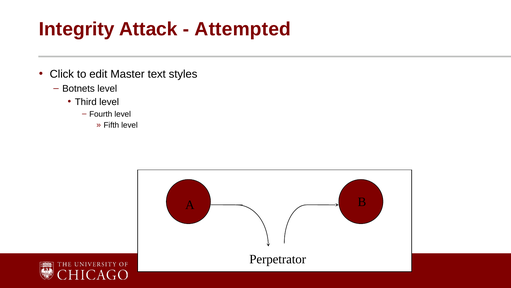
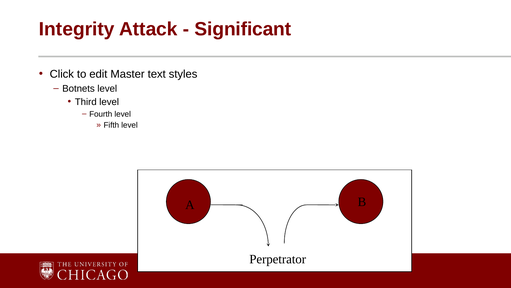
Attempted: Attempted -> Significant
